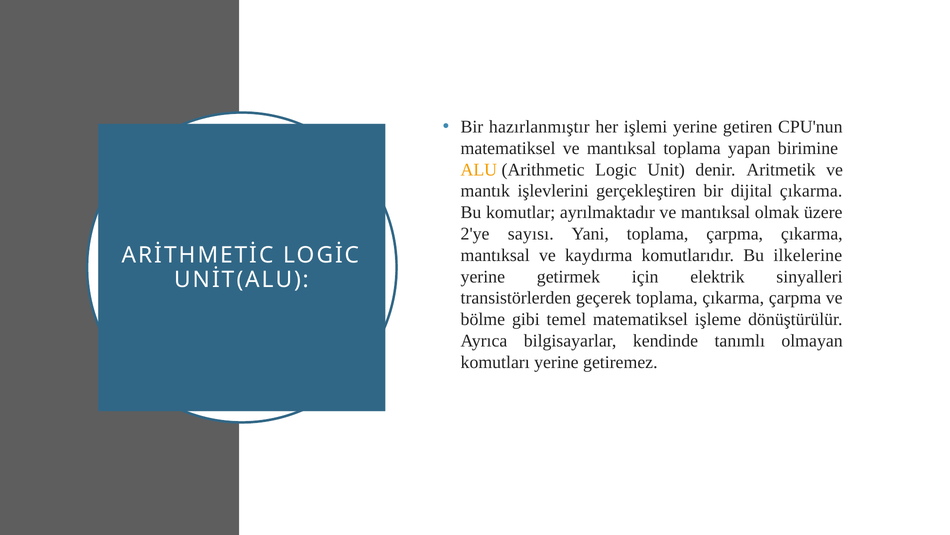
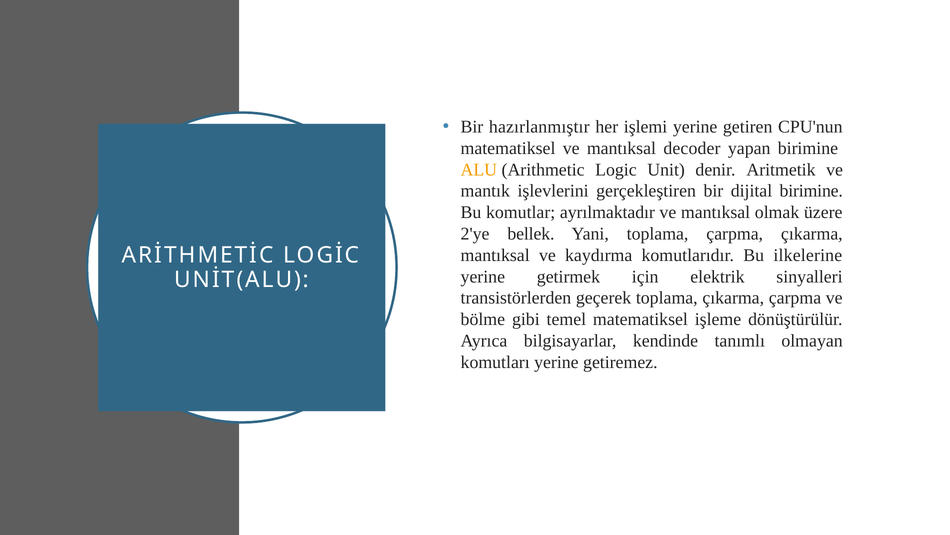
mantıksal toplama: toplama -> decoder
dijital çıkarma: çıkarma -> birimine
sayısı: sayısı -> bellek
